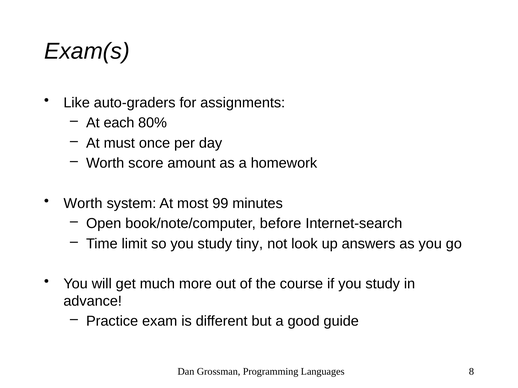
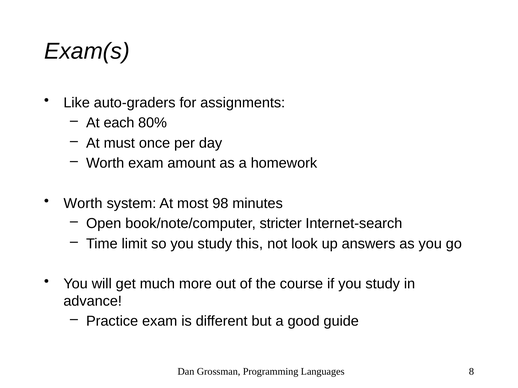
Worth score: score -> exam
99: 99 -> 98
before: before -> stricter
tiny: tiny -> this
